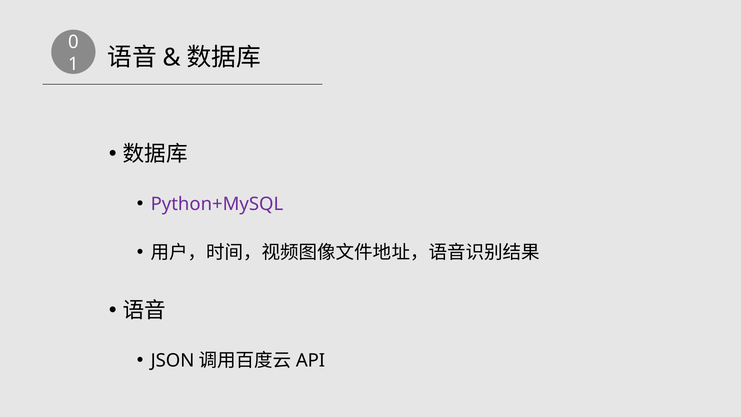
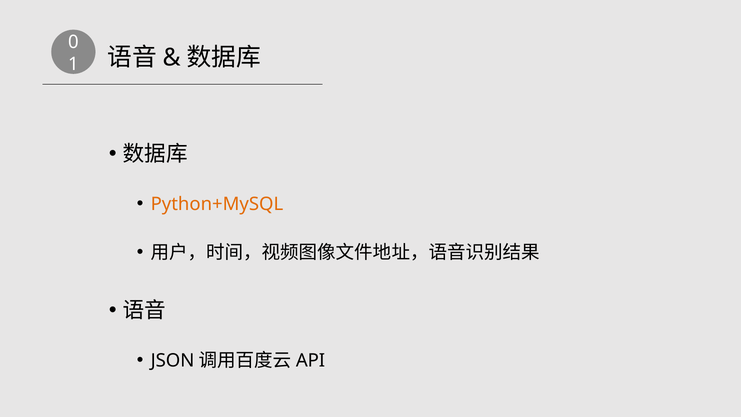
Python+MySQL colour: purple -> orange
